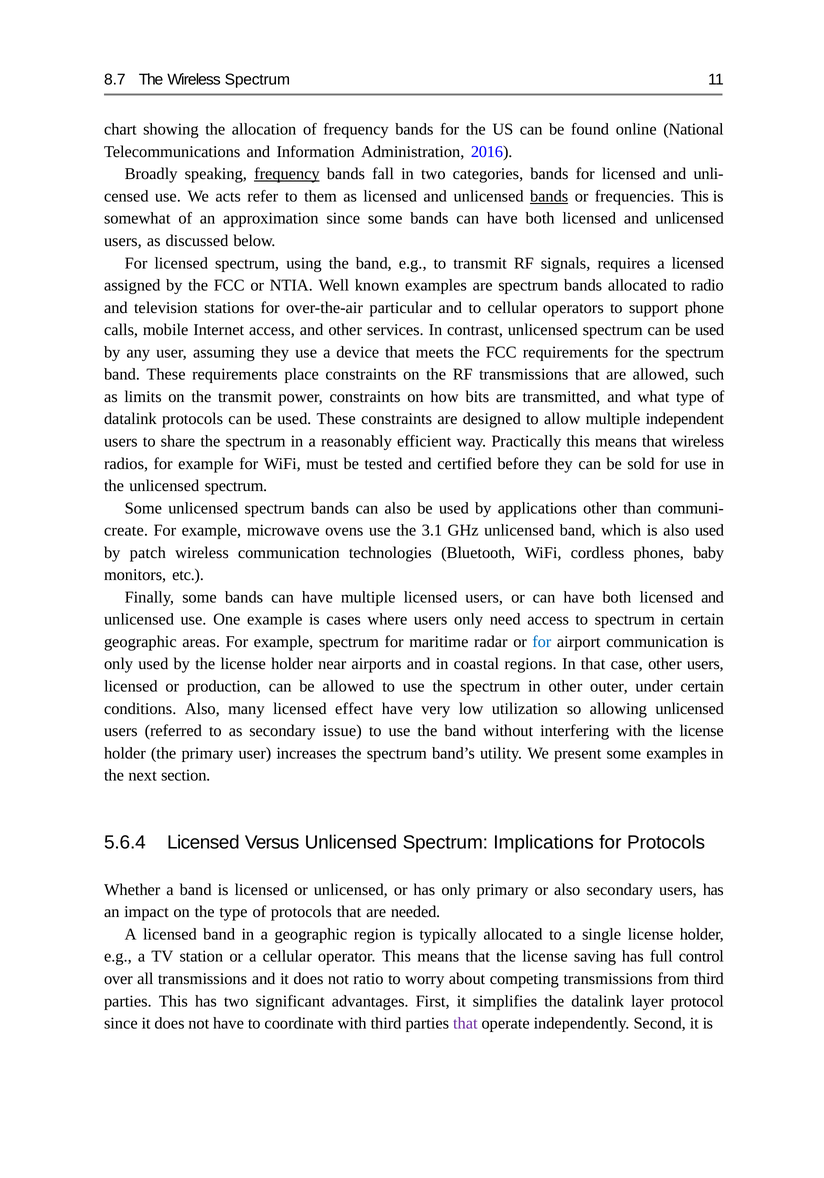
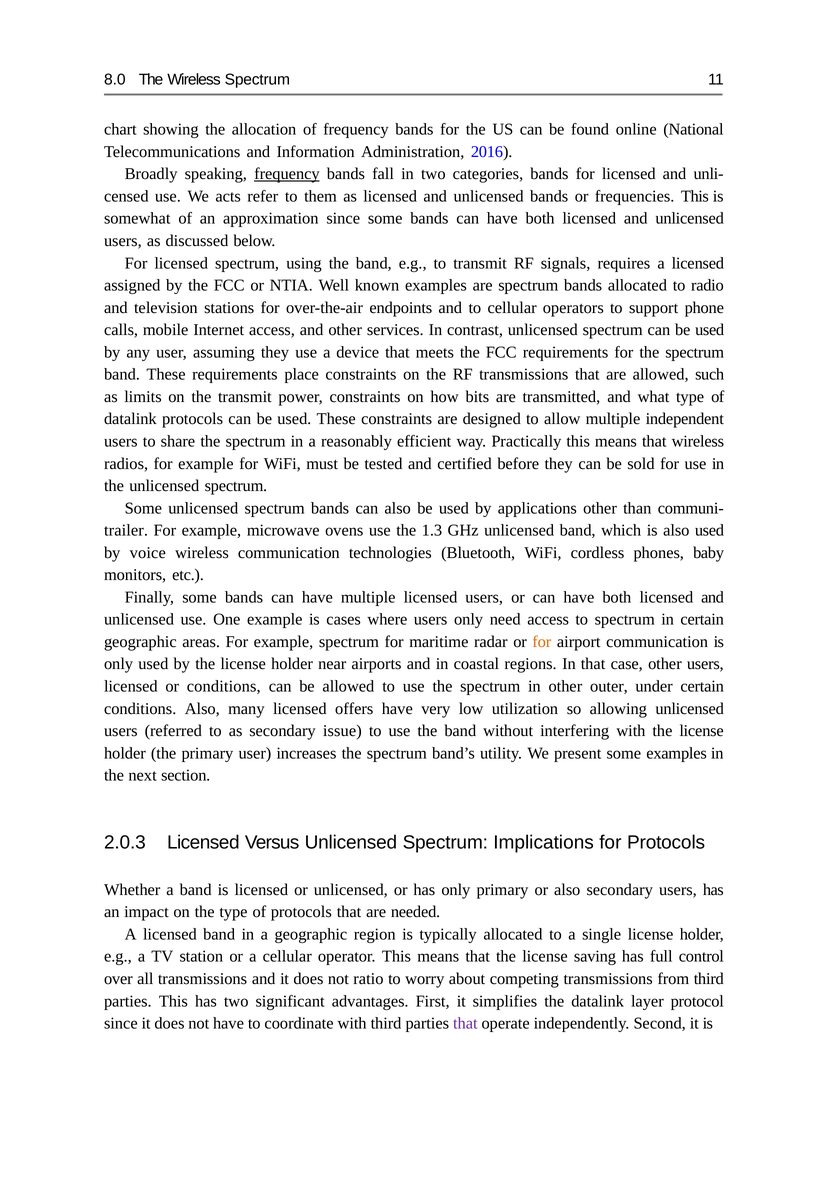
8.7: 8.7 -> 8.0
bands at (549, 196) underline: present -> none
particular: particular -> endpoints
create: create -> trailer
3.1: 3.1 -> 1.3
patch: patch -> voice
for at (542, 642) colour: blue -> orange
or production: production -> conditions
effect: effect -> offers
5.6.4: 5.6.4 -> 2.0.3
